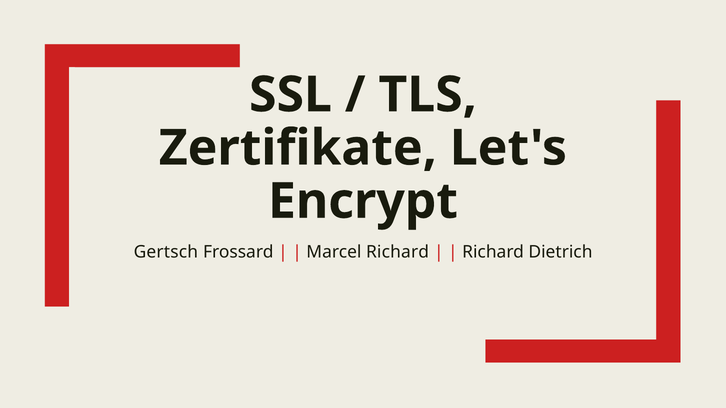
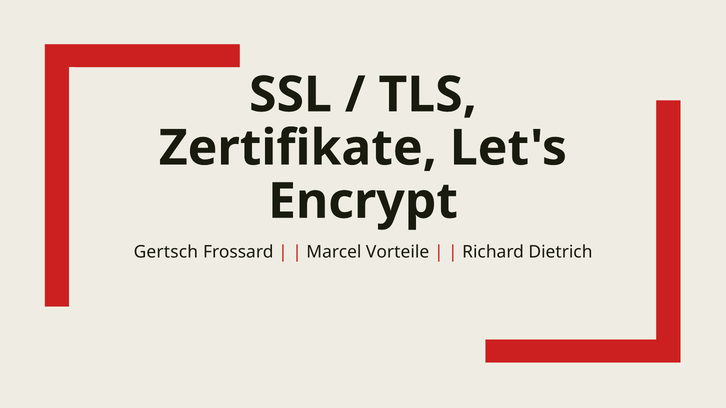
Marcel Richard: Richard -> Vorteile
